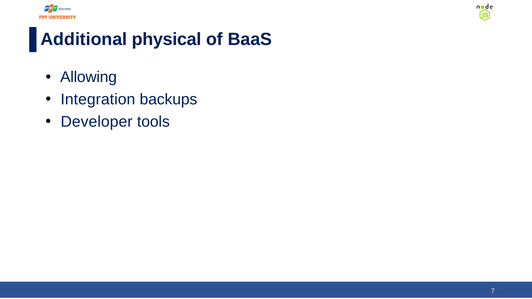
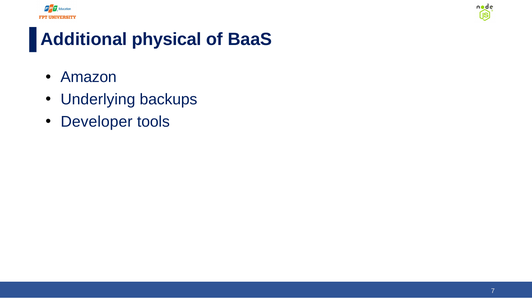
Allowing: Allowing -> Amazon
Integration: Integration -> Underlying
